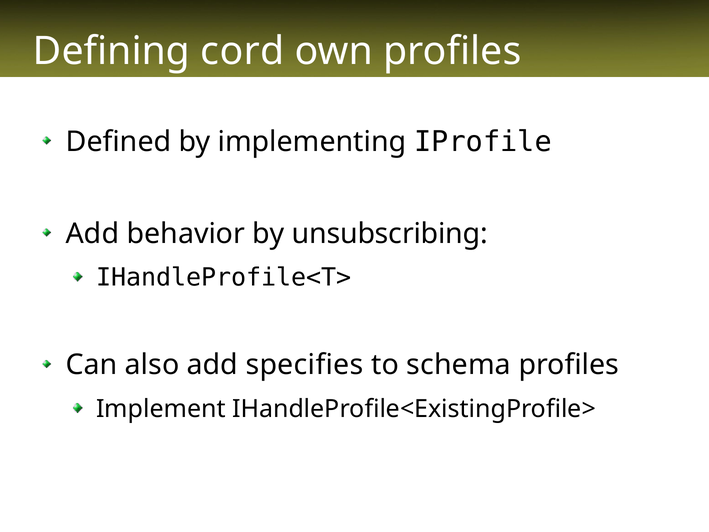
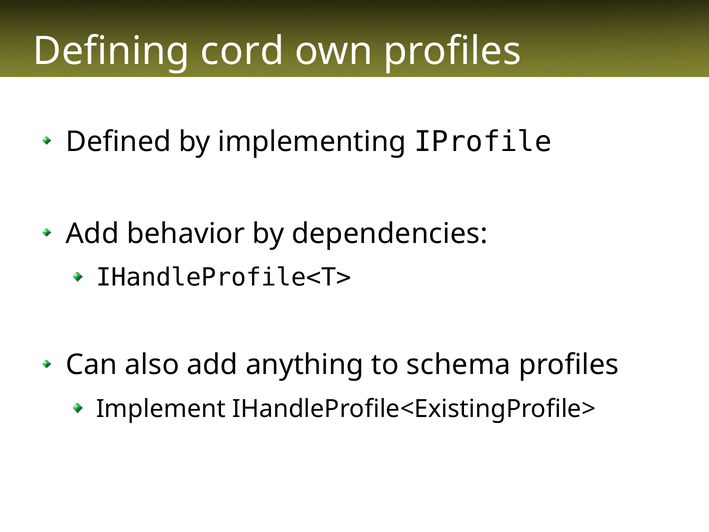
unsubscribing: unsubscribing -> dependencies
specifies: specifies -> anything
